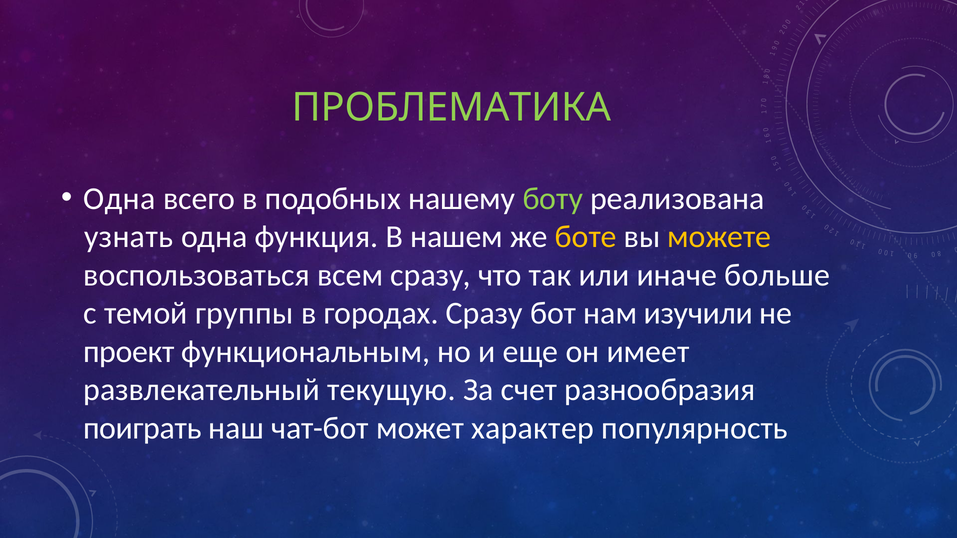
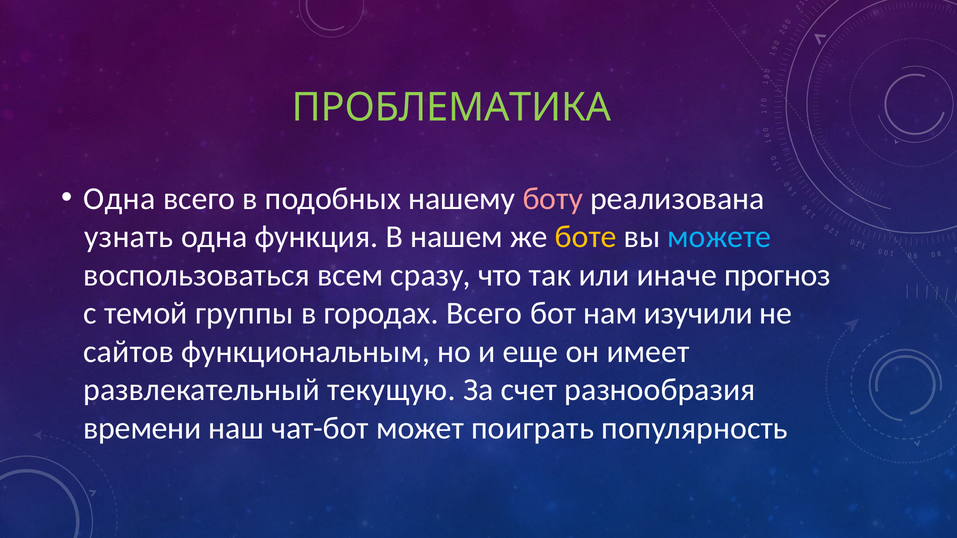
боту colour: light green -> pink
можете colour: yellow -> light blue
больше: больше -> прогноз
городах Сразу: Сразу -> Всего
проект: проект -> сайтов
поиграть: поиграть -> времени
характер: характер -> поиграть
